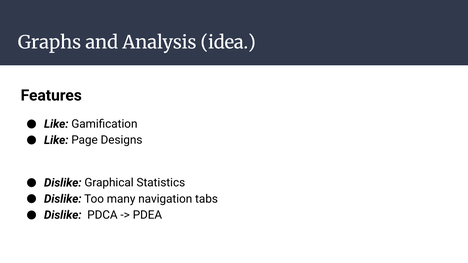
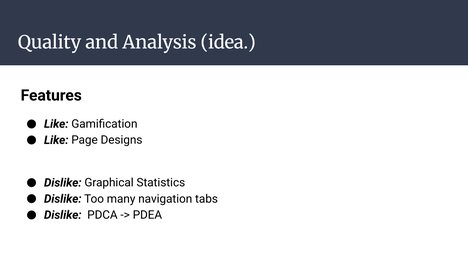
Graphs: Graphs -> Quality
